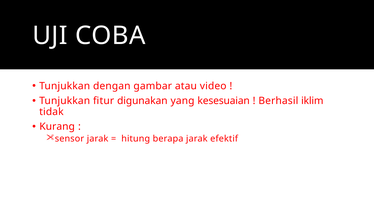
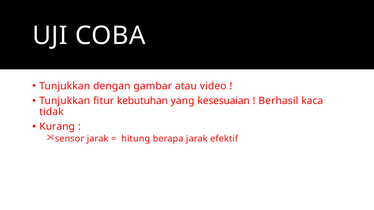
digunakan: digunakan -> kebutuhan
iklim: iklim -> kaca
